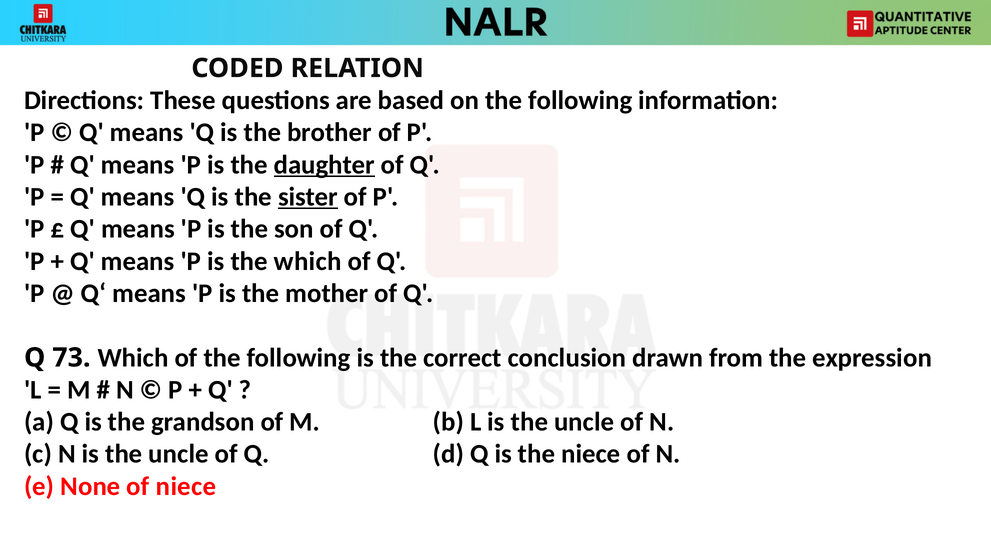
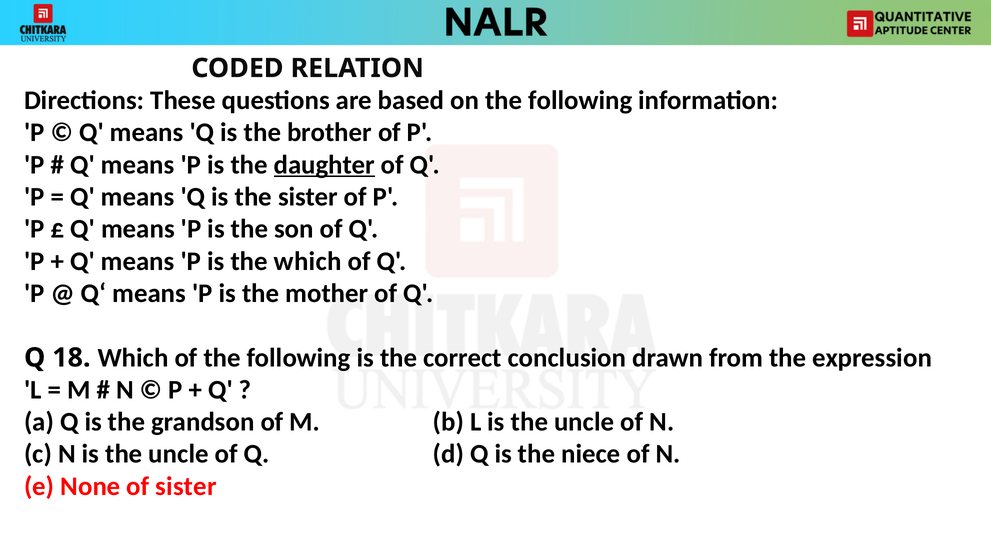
sister at (308, 197) underline: present -> none
73: 73 -> 18
of niece: niece -> sister
